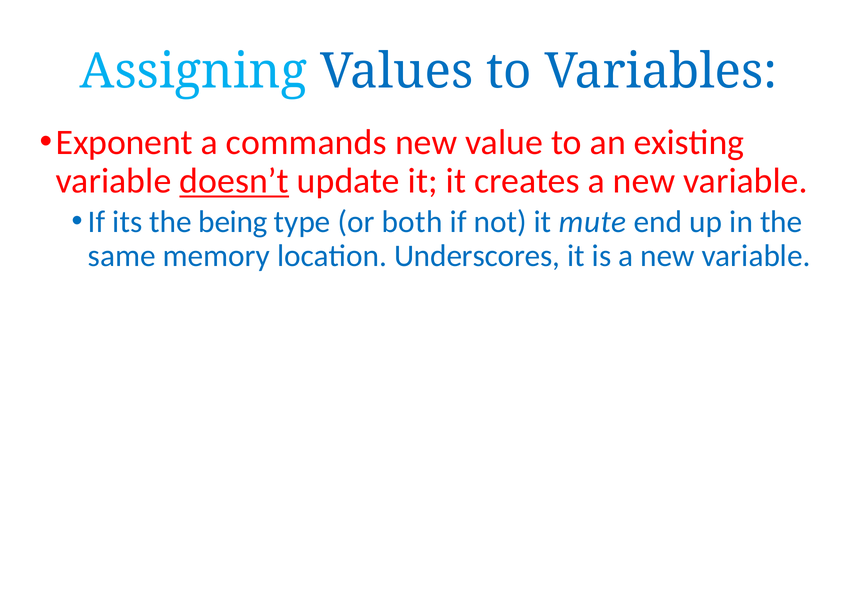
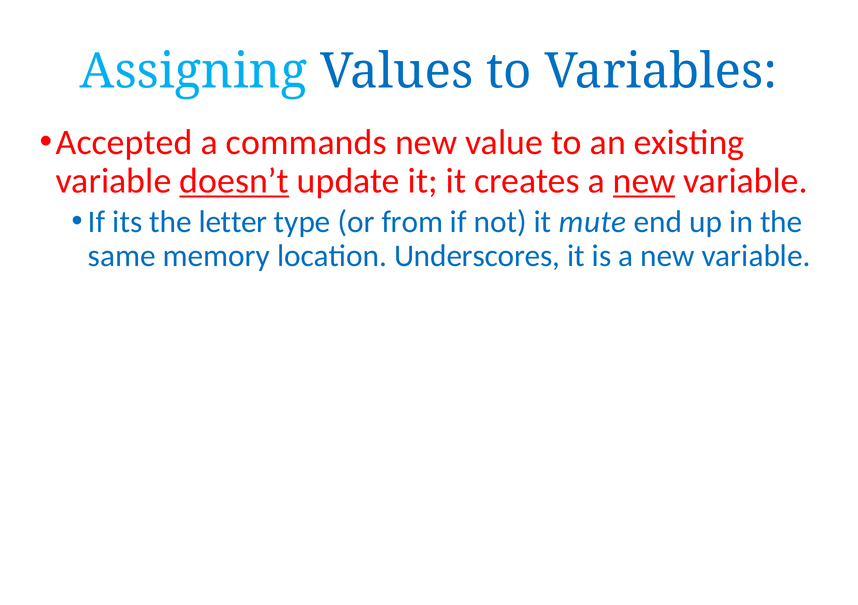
Exponent: Exponent -> Accepted
new at (644, 181) underline: none -> present
being: being -> letter
both: both -> from
